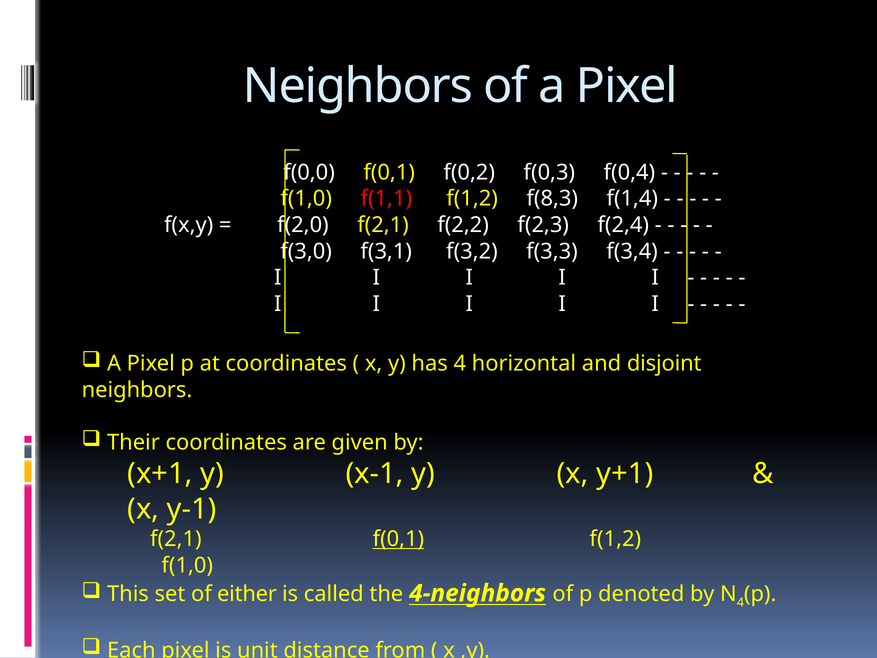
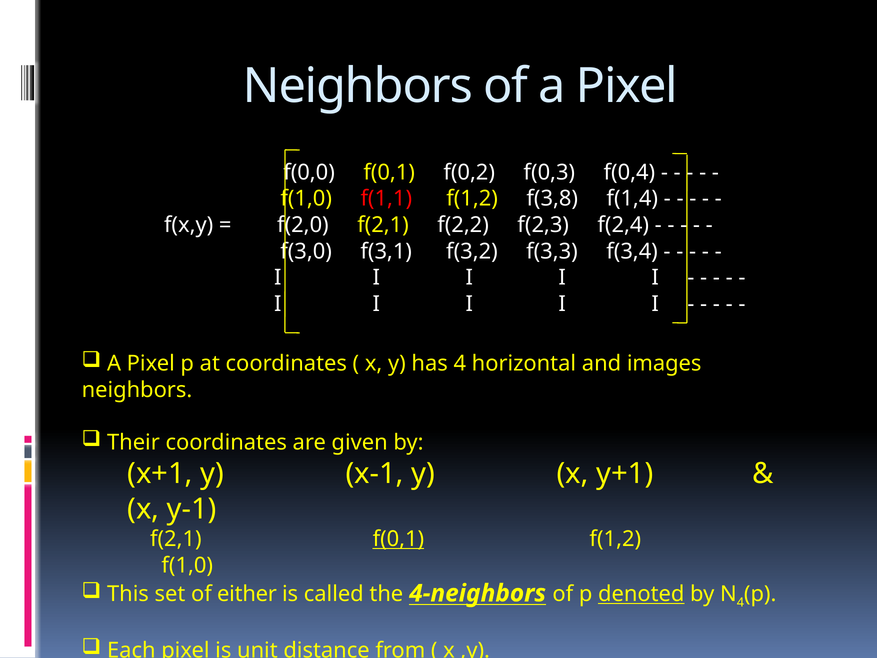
f(8,3: f(8,3 -> f(3,8
disjoint: disjoint -> images
denoted underline: none -> present
